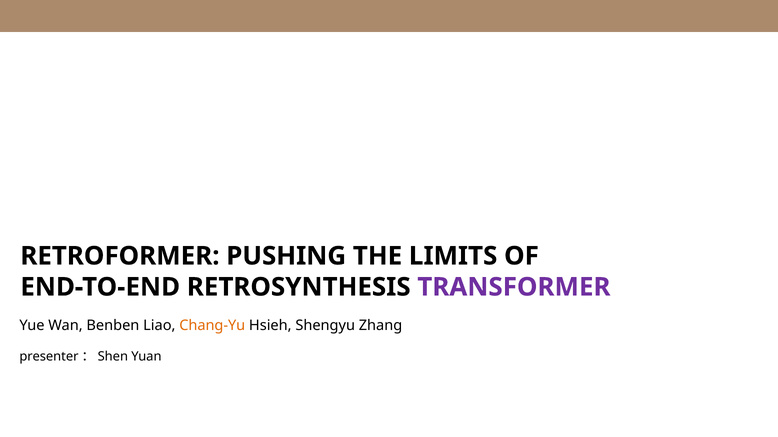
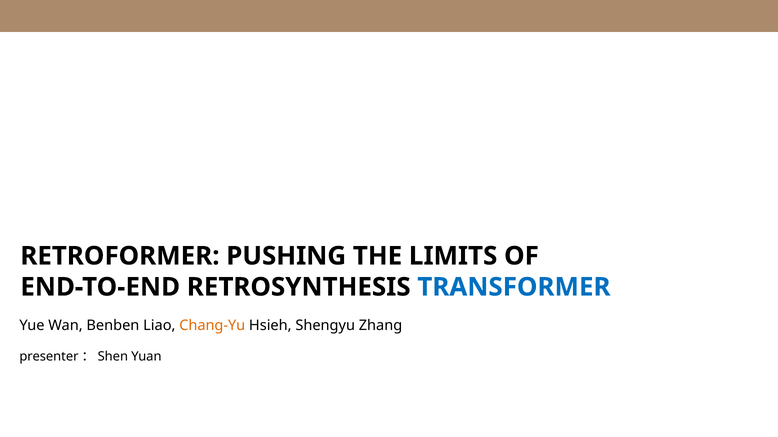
TRANSFORMER colour: purple -> blue
